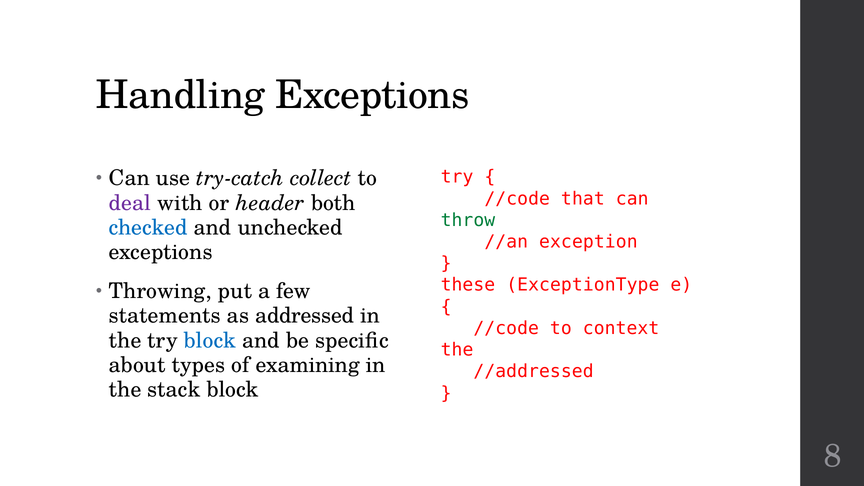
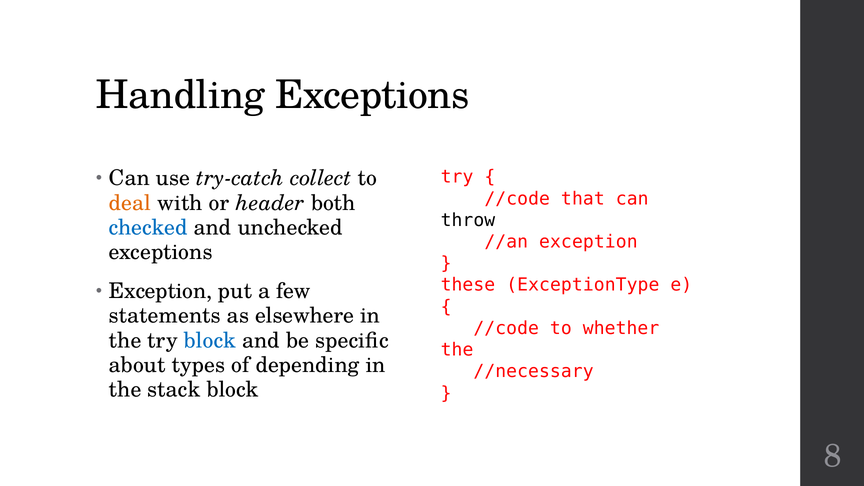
deal colour: purple -> orange
throw colour: green -> black
Throwing at (160, 291): Throwing -> Exception
addressed: addressed -> elsewhere
context: context -> whether
examining: examining -> depending
//addressed: //addressed -> //necessary
